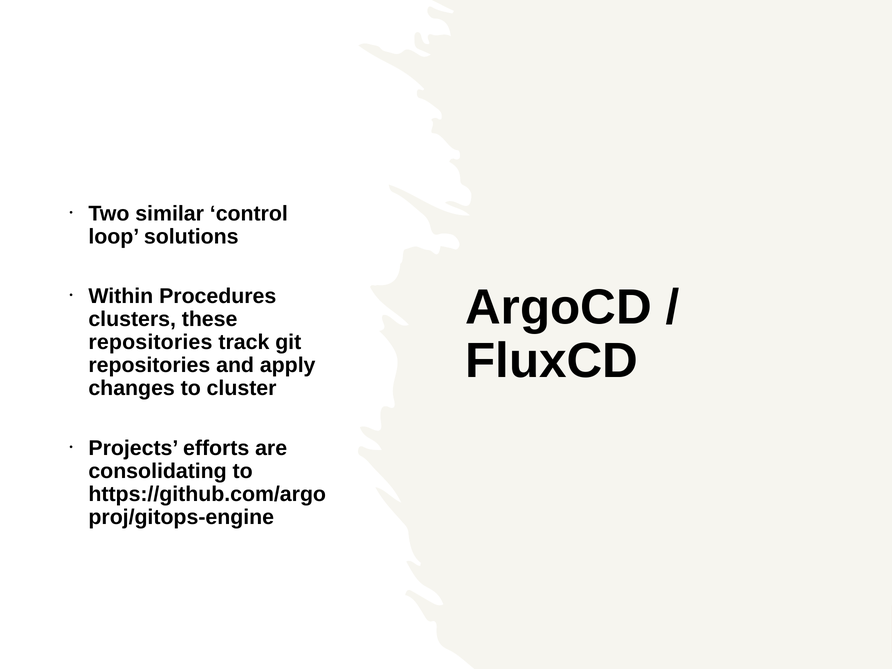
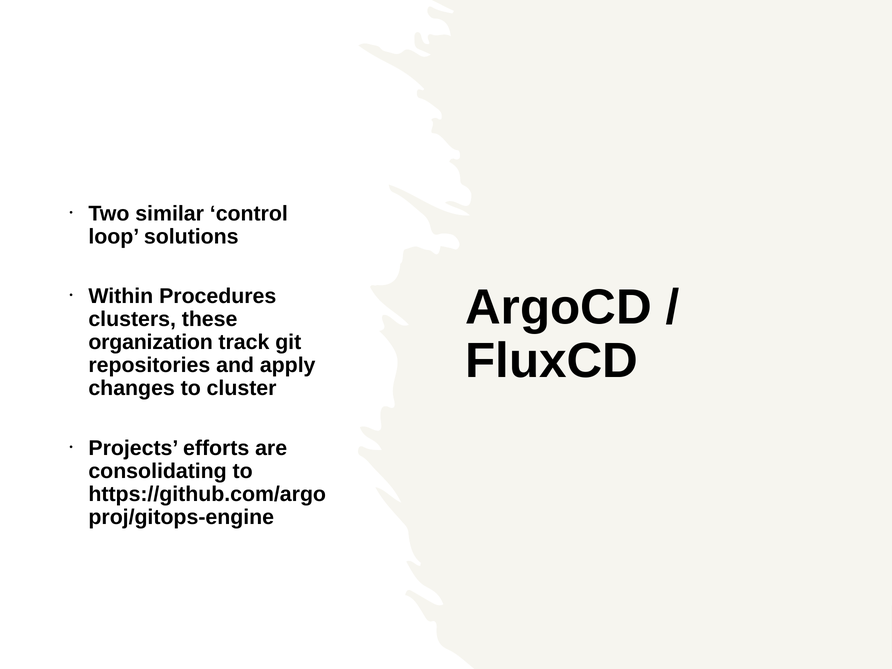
repositories at (150, 342): repositories -> organization
